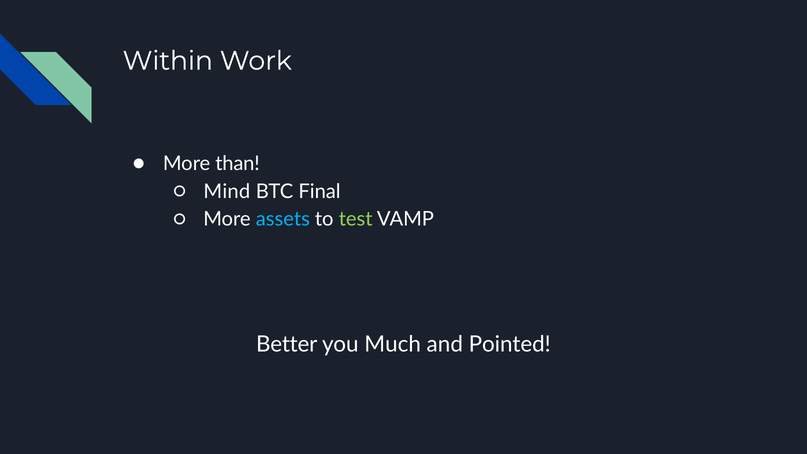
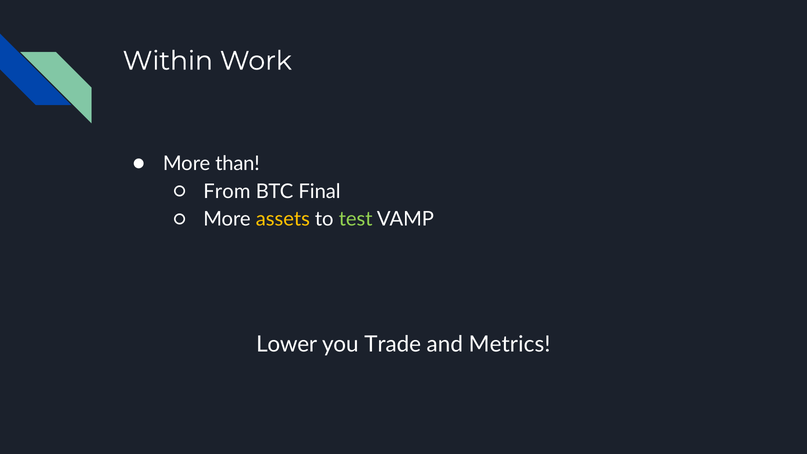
Mind: Mind -> From
assets colour: light blue -> yellow
Better: Better -> Lower
Much: Much -> Trade
Pointed: Pointed -> Metrics
